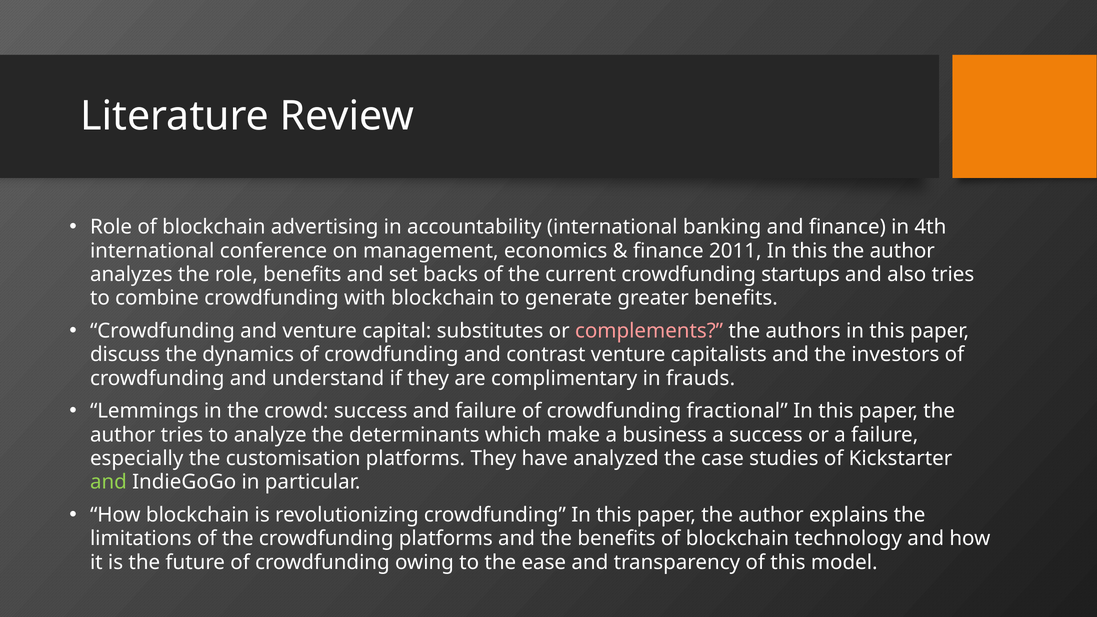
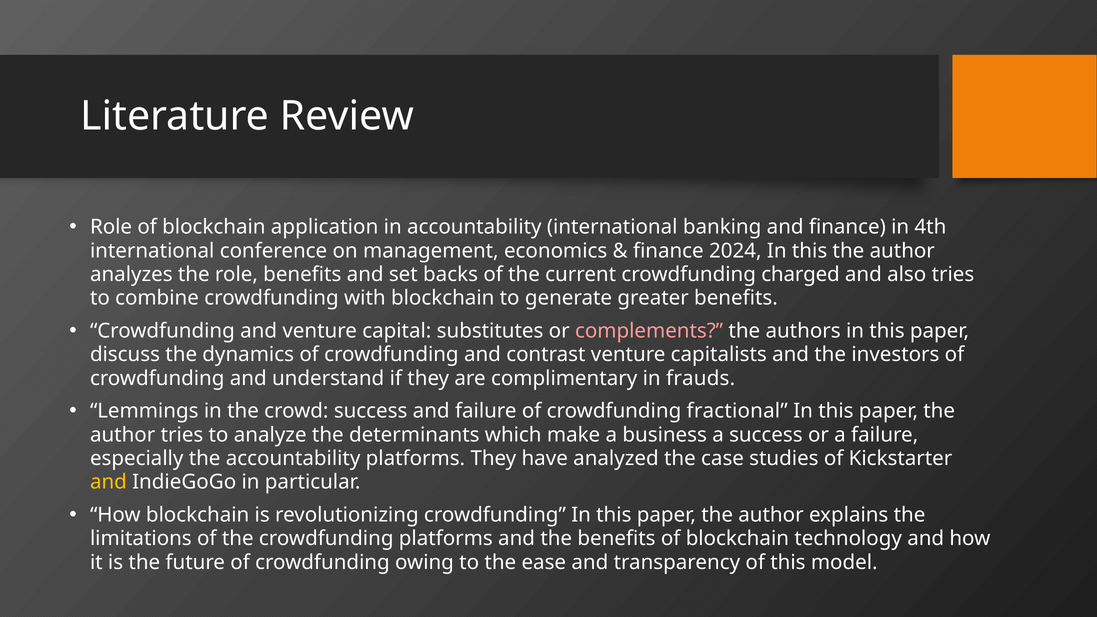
advertising: advertising -> application
2011: 2011 -> 2024
startups: startups -> charged
the customisation: customisation -> accountability
and at (108, 482) colour: light green -> yellow
